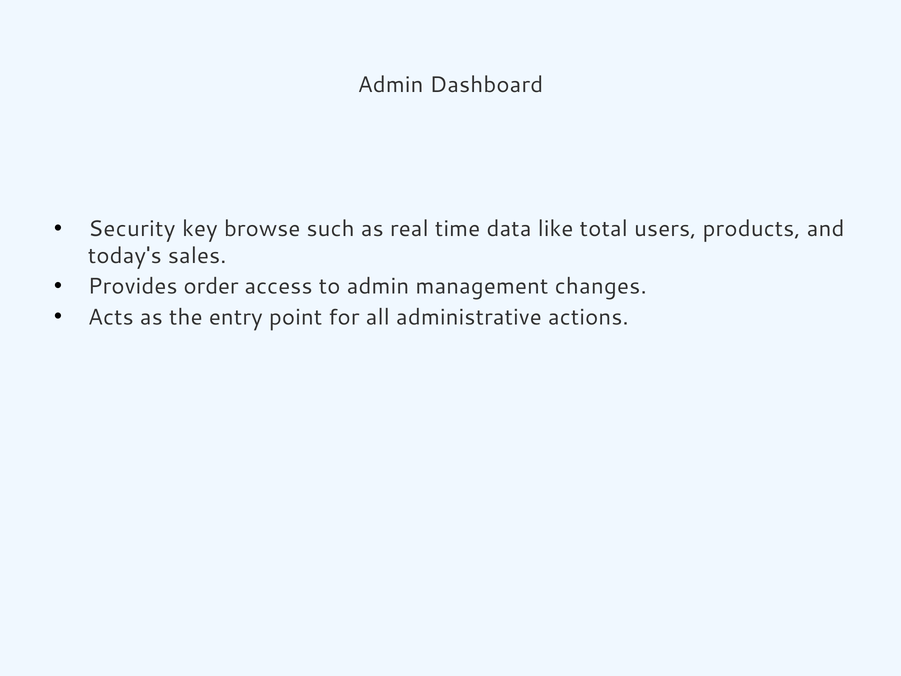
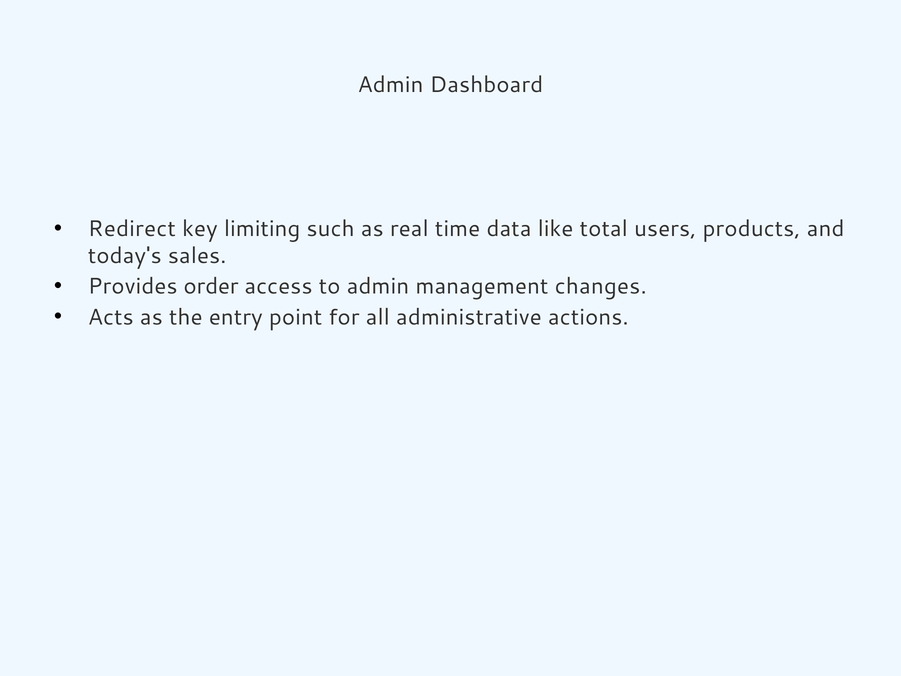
Security: Security -> Redirect
browse: browse -> limiting
